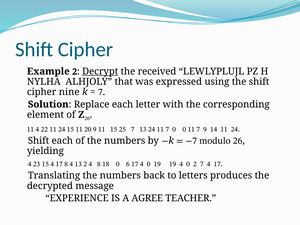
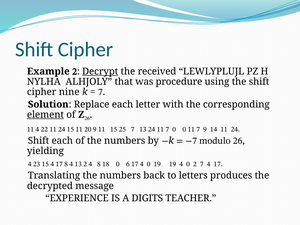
expressed: expressed -> procedure
element underline: none -> present
AGREE: AGREE -> DIGITS
